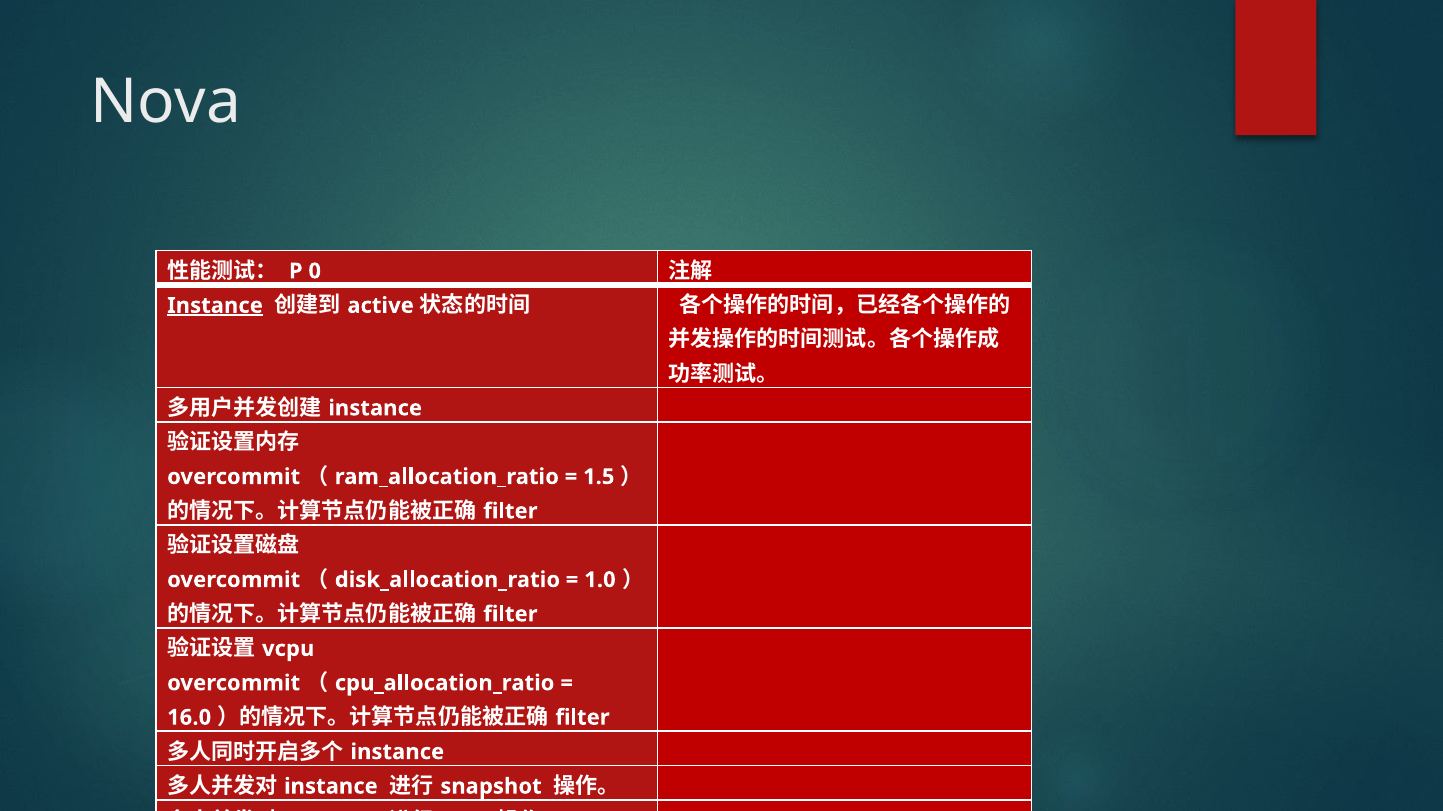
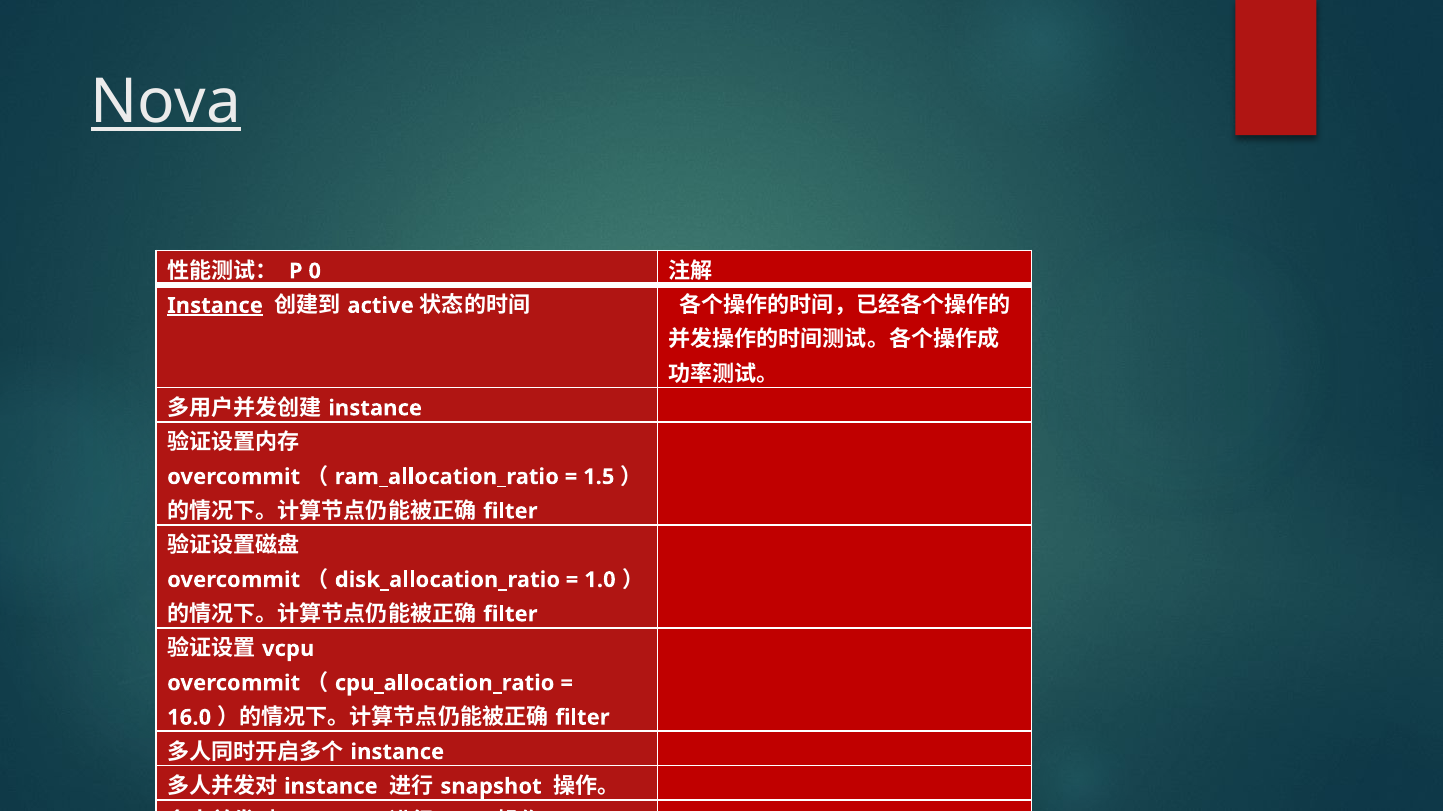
Nova underline: none -> present
